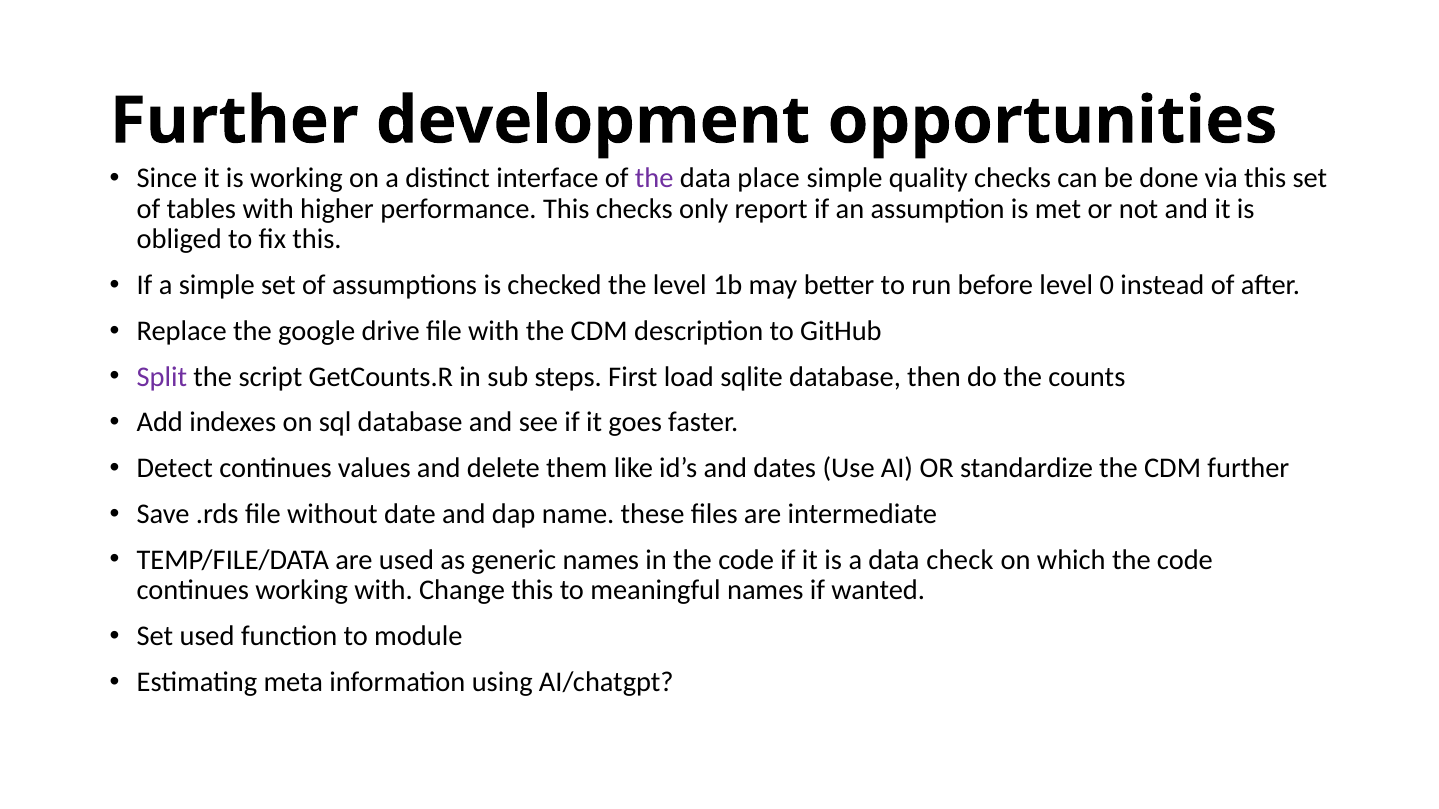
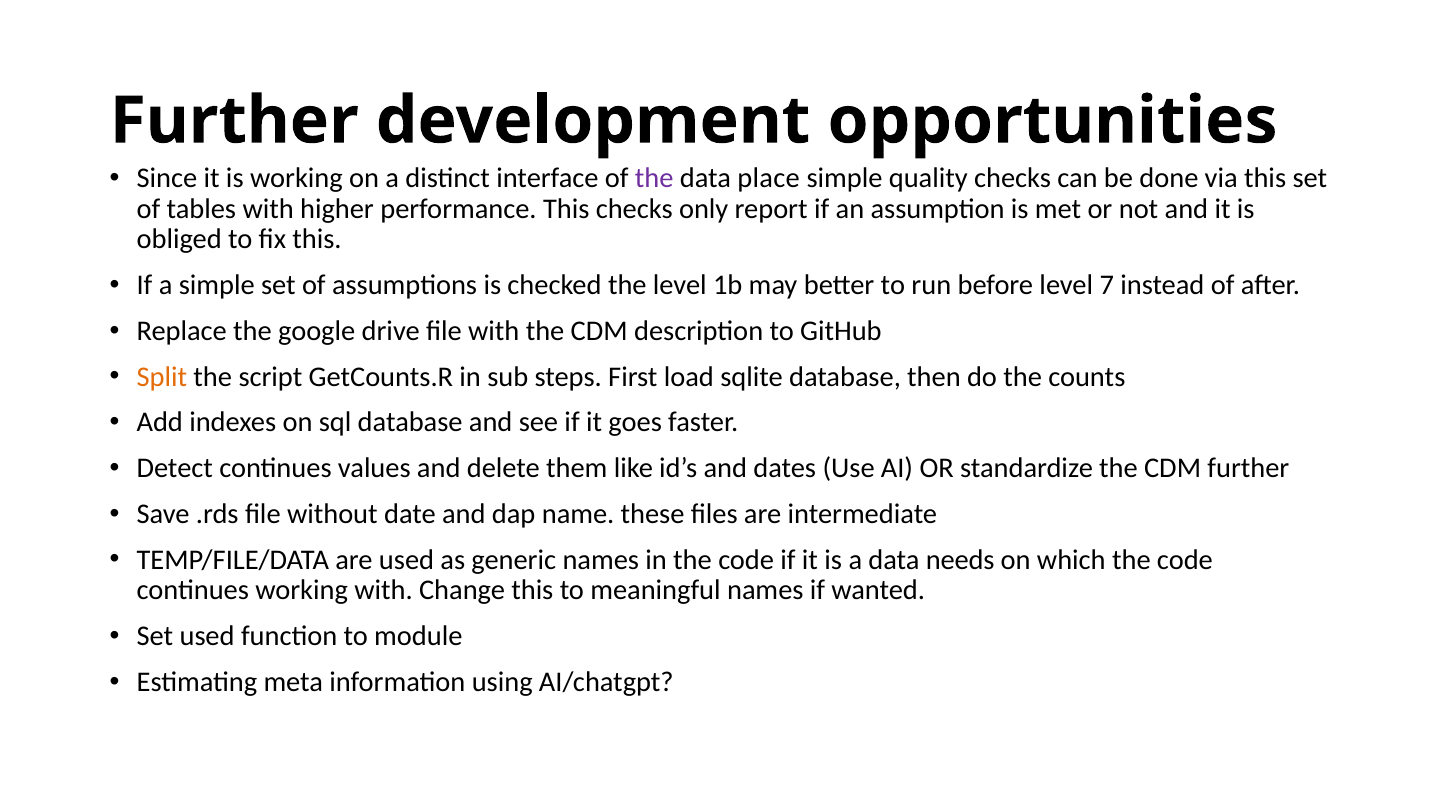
0: 0 -> 7
Split colour: purple -> orange
check: check -> needs
